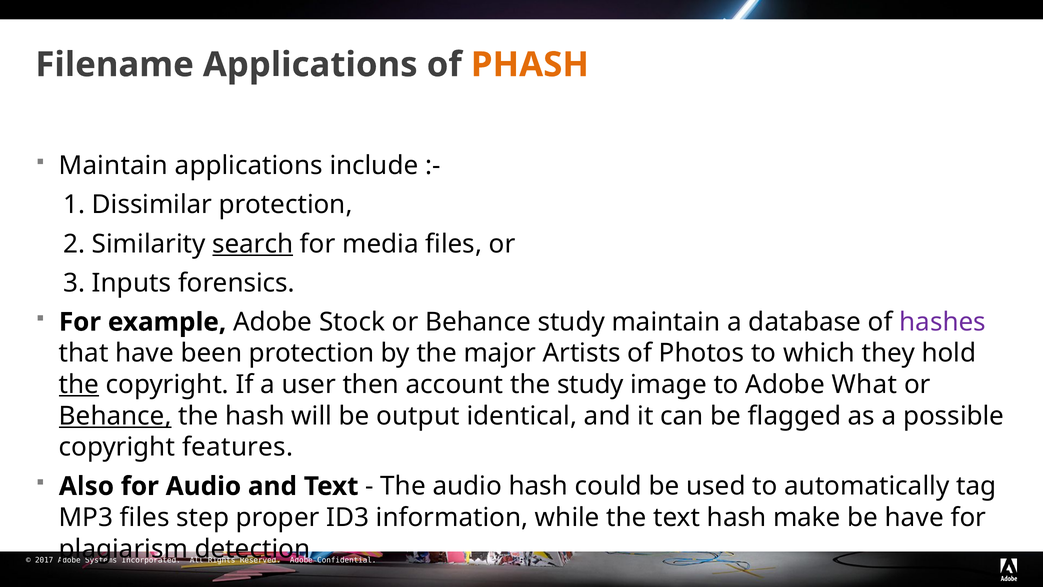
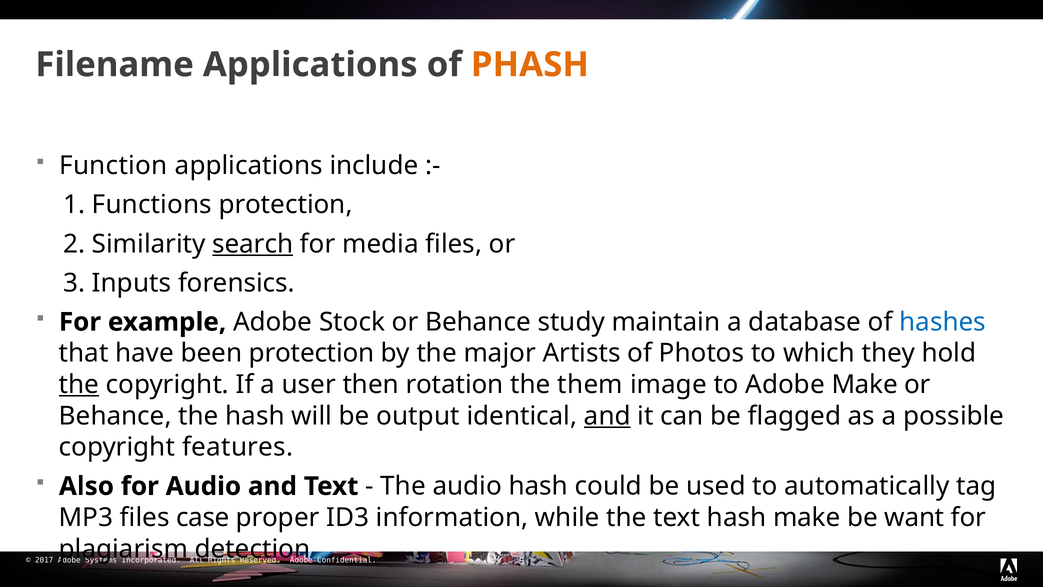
Maintain at (113, 166): Maintain -> Function
Dissimilar: Dissimilar -> Functions
hashes colour: purple -> blue
account: account -> rotation
the study: study -> them
Adobe What: What -> Make
Behance at (115, 416) underline: present -> none
and at (607, 416) underline: none -> present
step: step -> case
be have: have -> want
